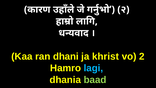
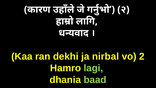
dhani: dhani -> dekhi
khrist: khrist -> nirbal
lagi colour: light blue -> light green
